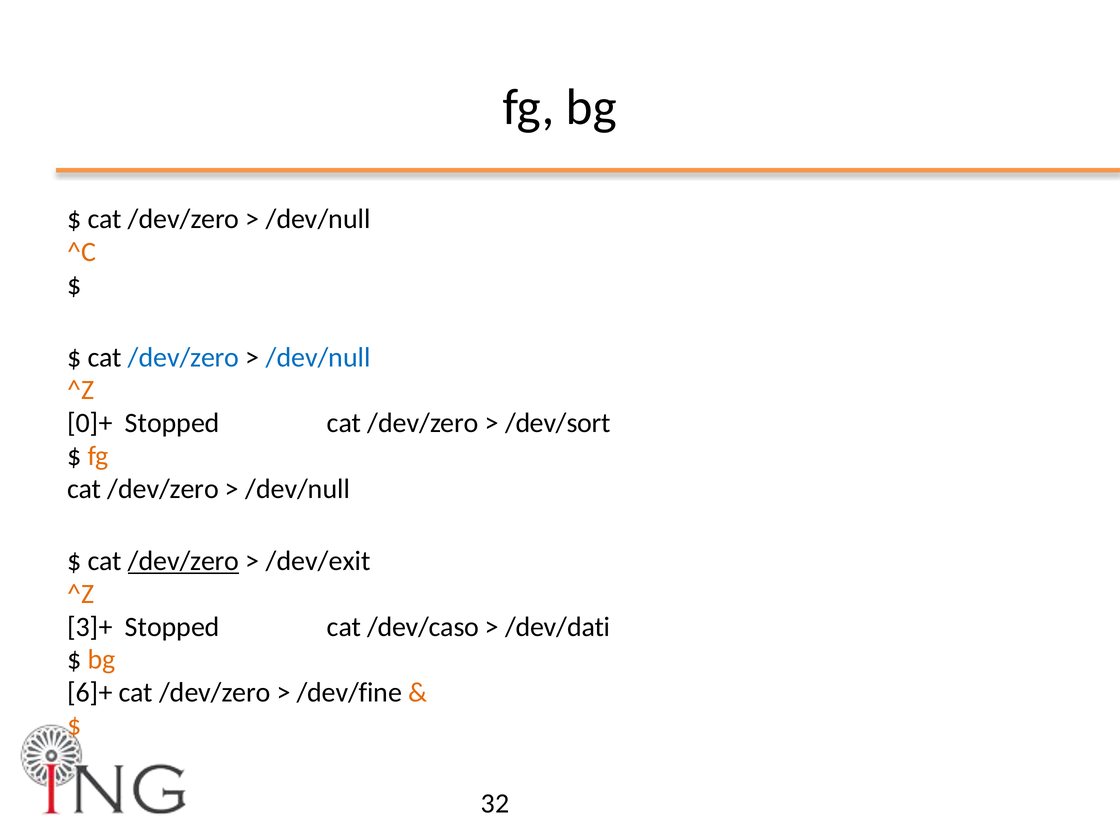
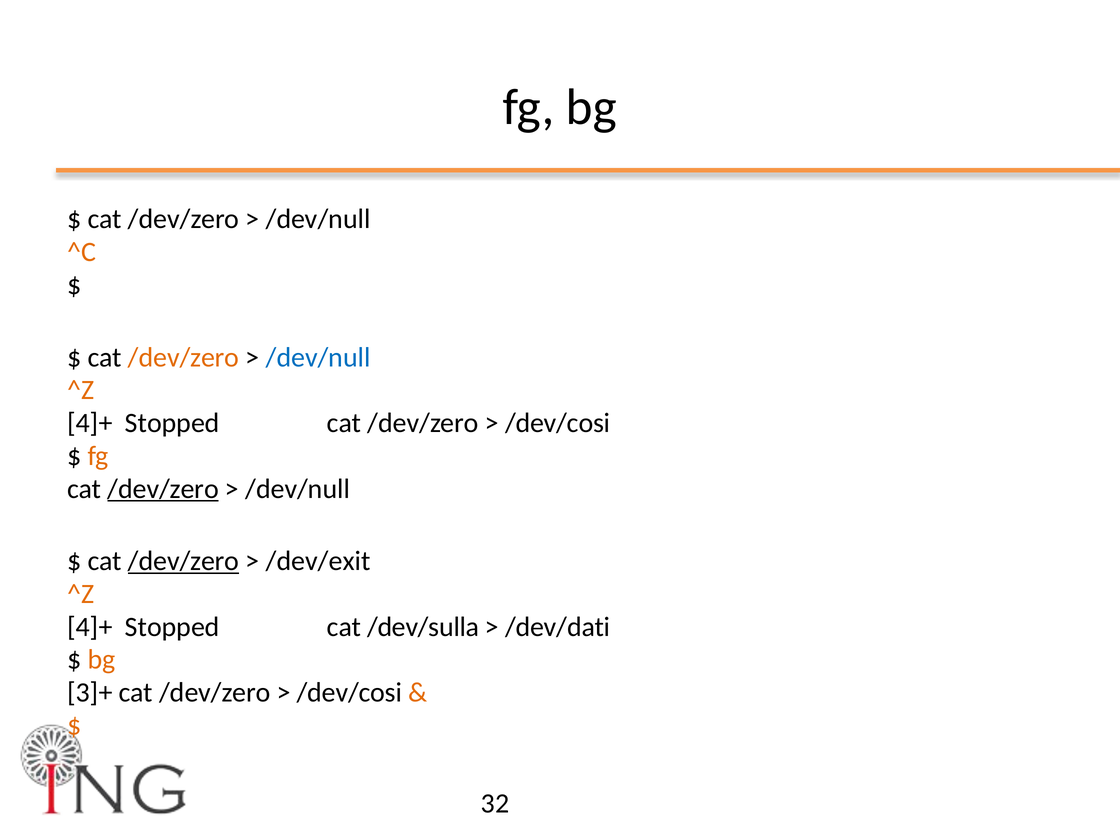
/dev/zero at (184, 357) colour: blue -> orange
0]+ at (90, 423): 0]+ -> 4]+
/dev/sort at (558, 423): /dev/sort -> /dev/cosi
/dev/zero at (163, 489) underline: none -> present
3]+ at (90, 627): 3]+ -> 4]+
/dev/caso: /dev/caso -> /dev/sulla
6]+: 6]+ -> 3]+
/dev/fine at (349, 693): /dev/fine -> /dev/cosi
